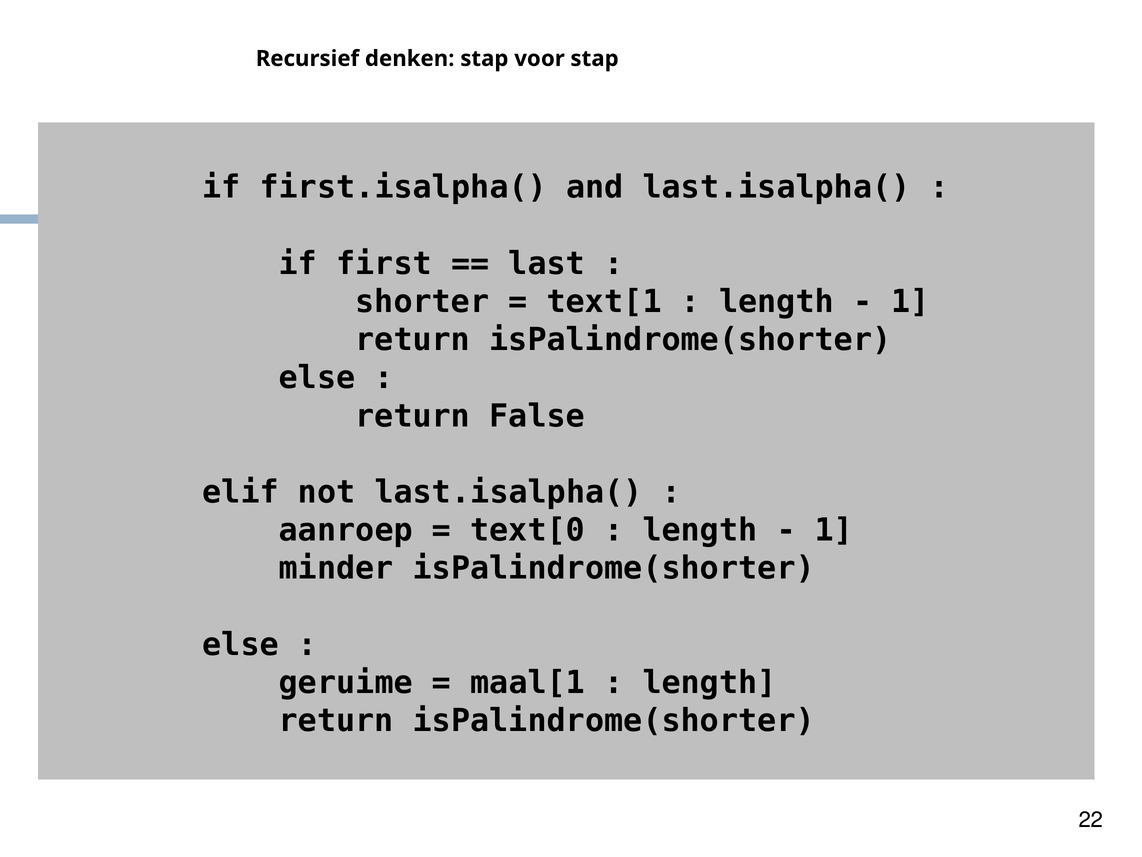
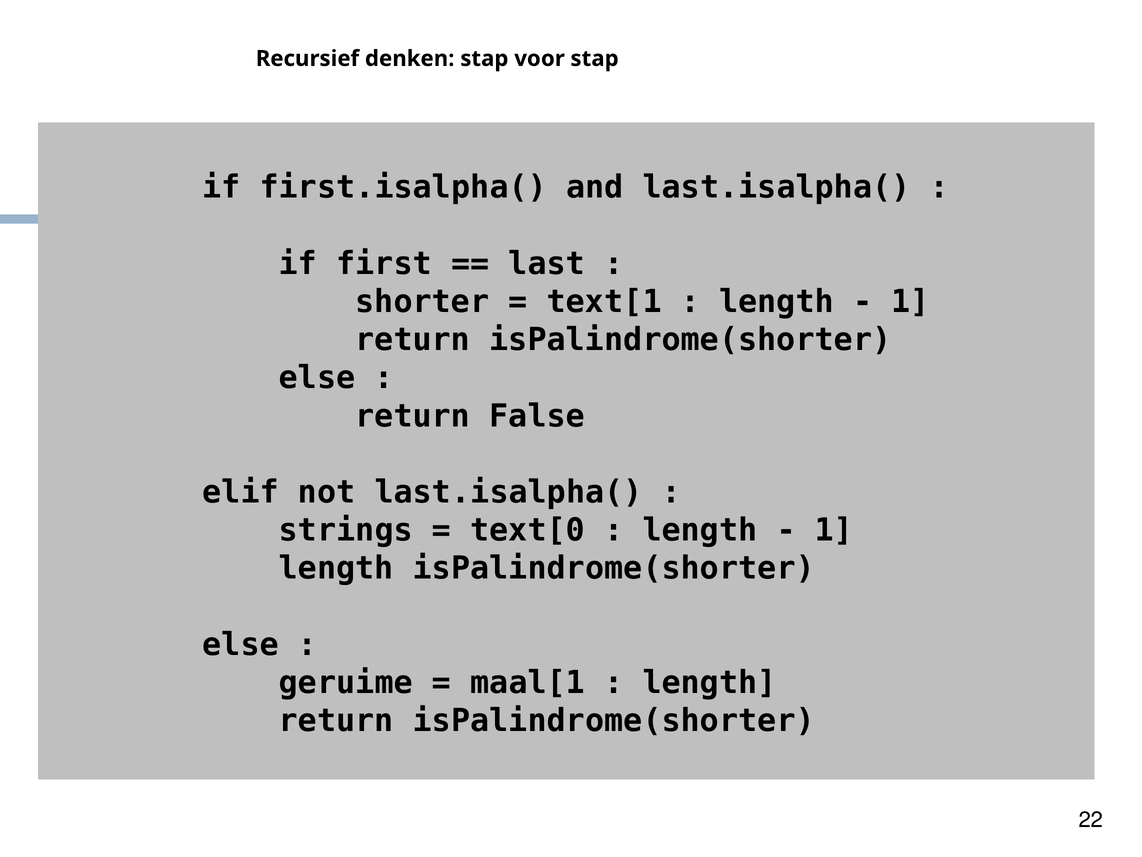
aanroep: aanroep -> strings
minder at (336, 568): minder -> length
